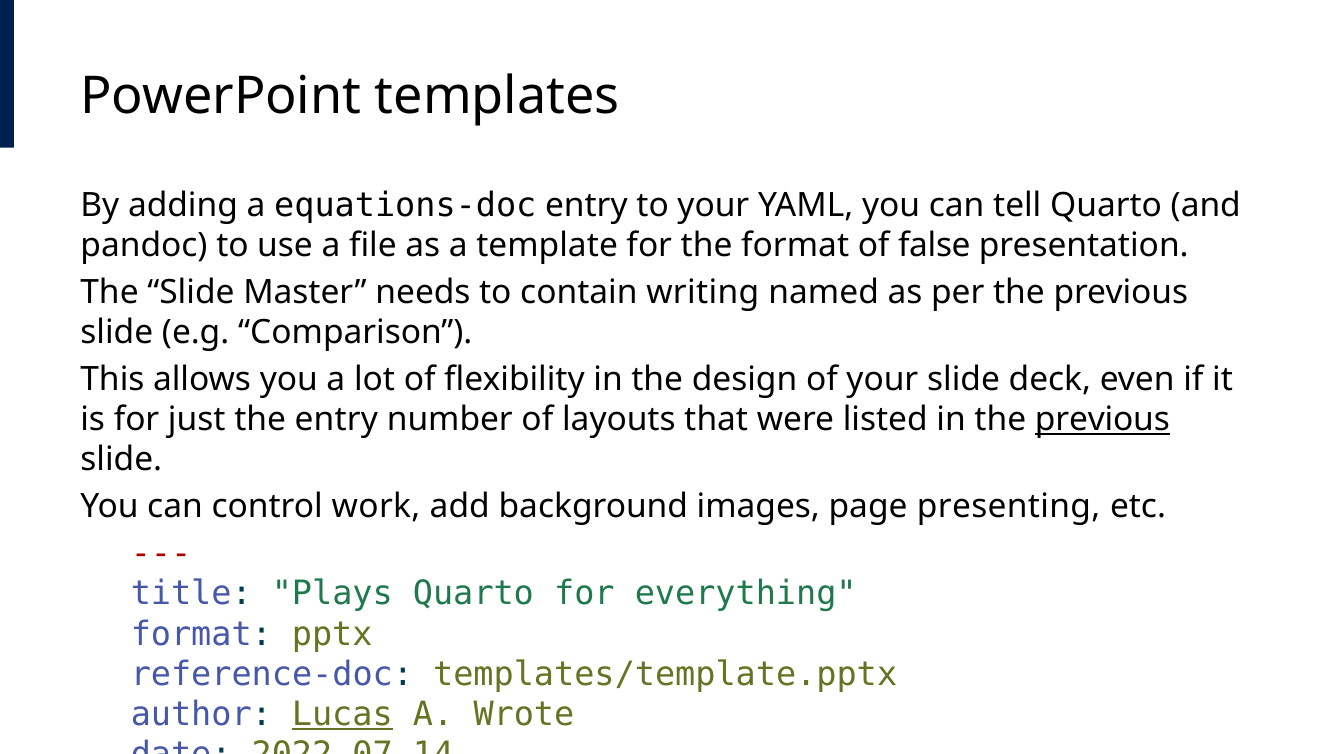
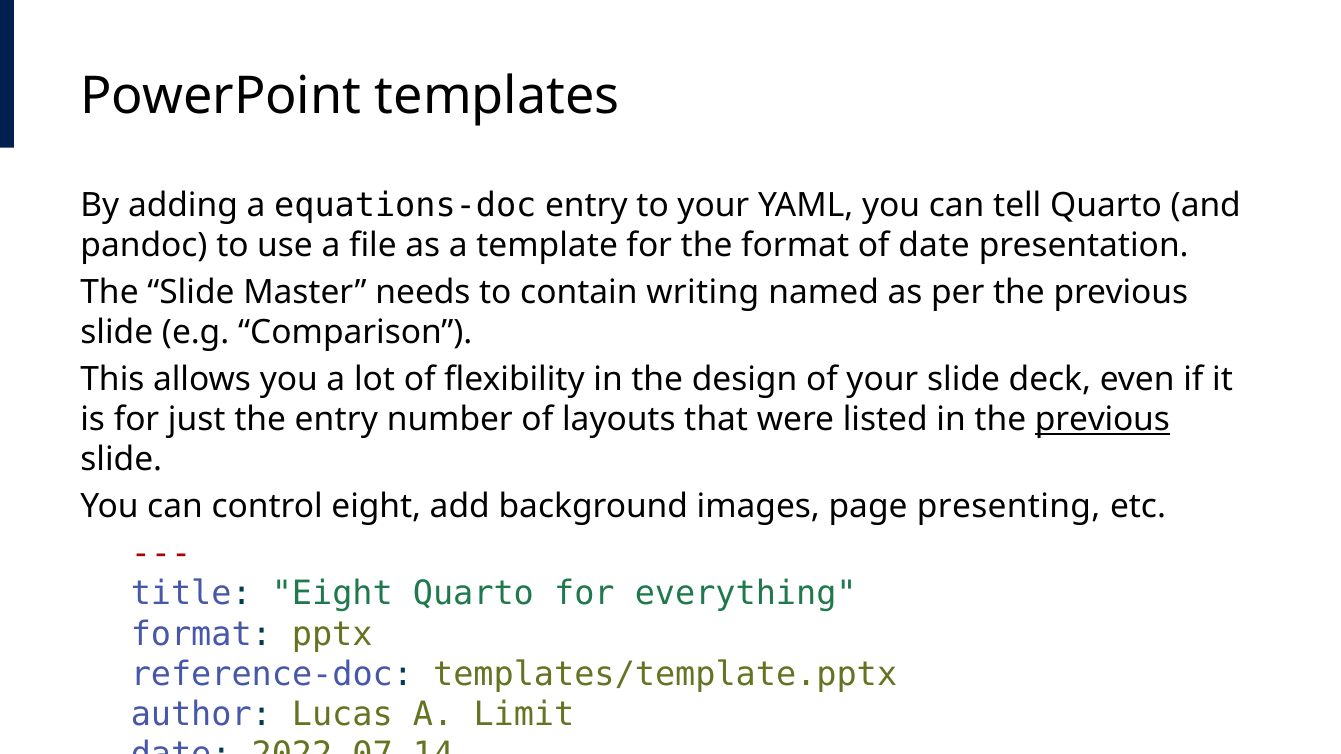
of false: false -> date
control work: work -> eight
title Plays: Plays -> Eight
Lucas underline: present -> none
Wrote: Wrote -> Limit
